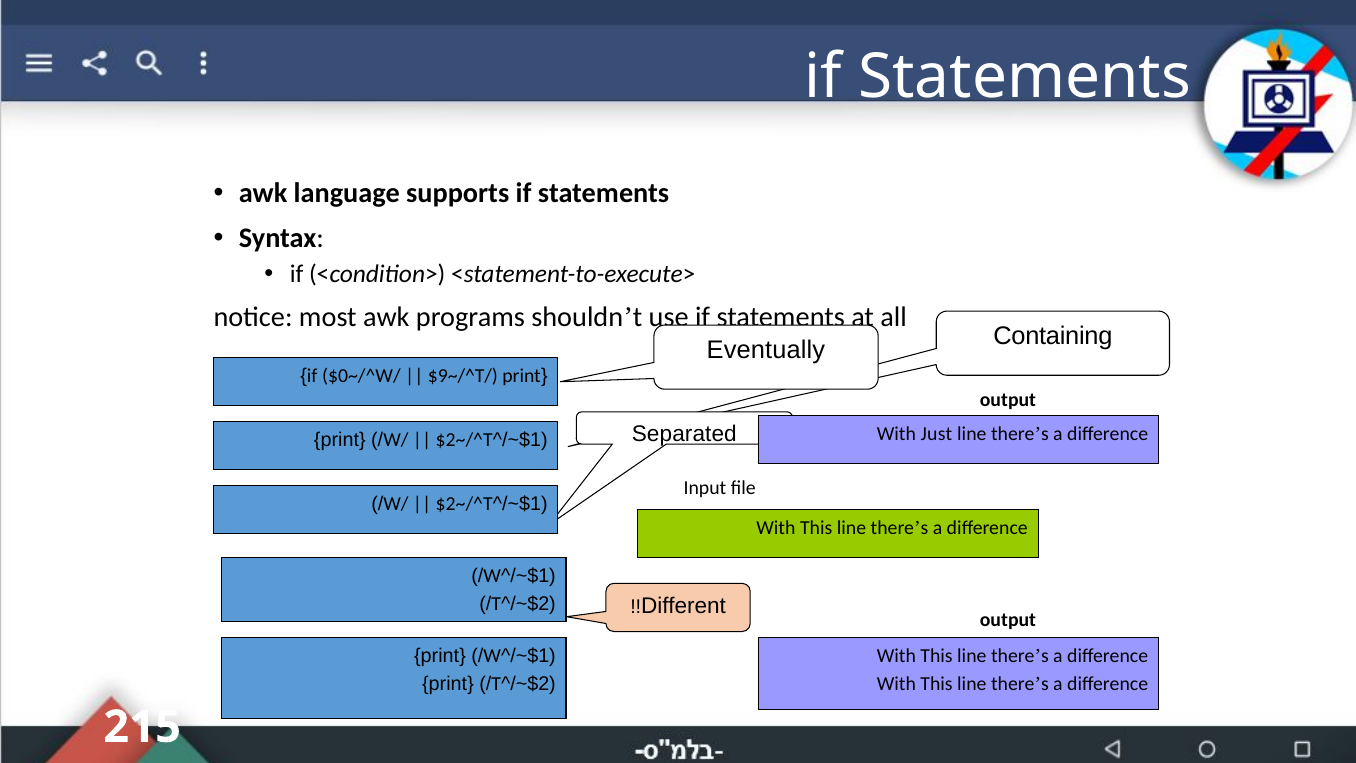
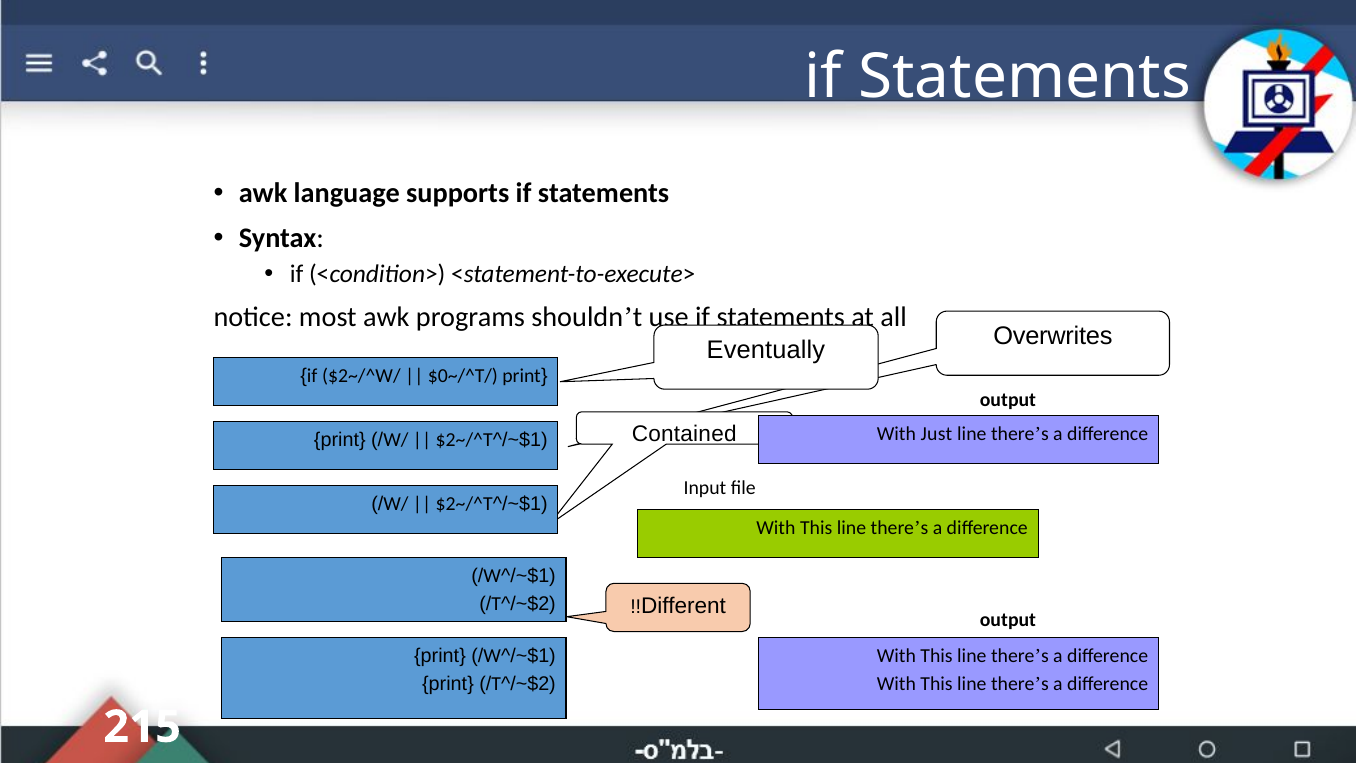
Containing: Containing -> Overwrites
$0~/^W/: $0~/^W/ -> $2~/^W/
$9~/^T/: $9~/^T/ -> $0~/^T/
Separated: Separated -> Contained
